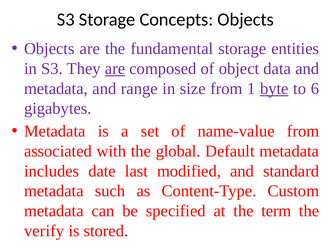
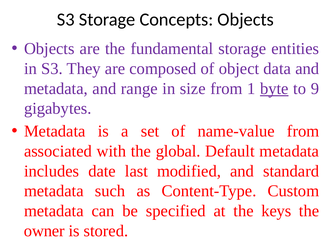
are at (115, 68) underline: present -> none
6: 6 -> 9
term: term -> keys
verify: verify -> owner
